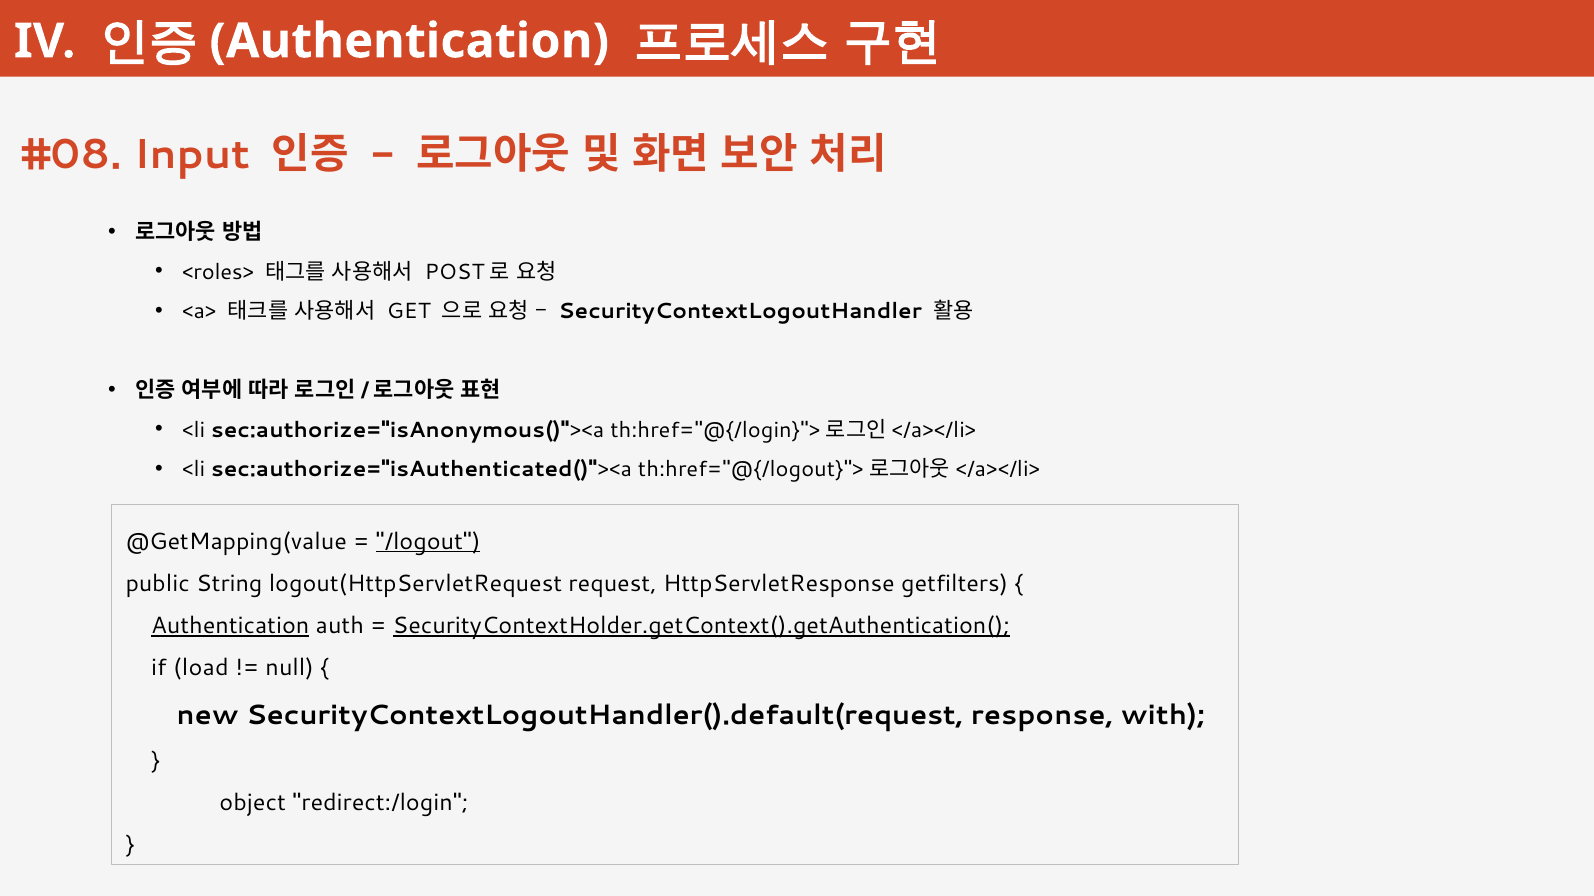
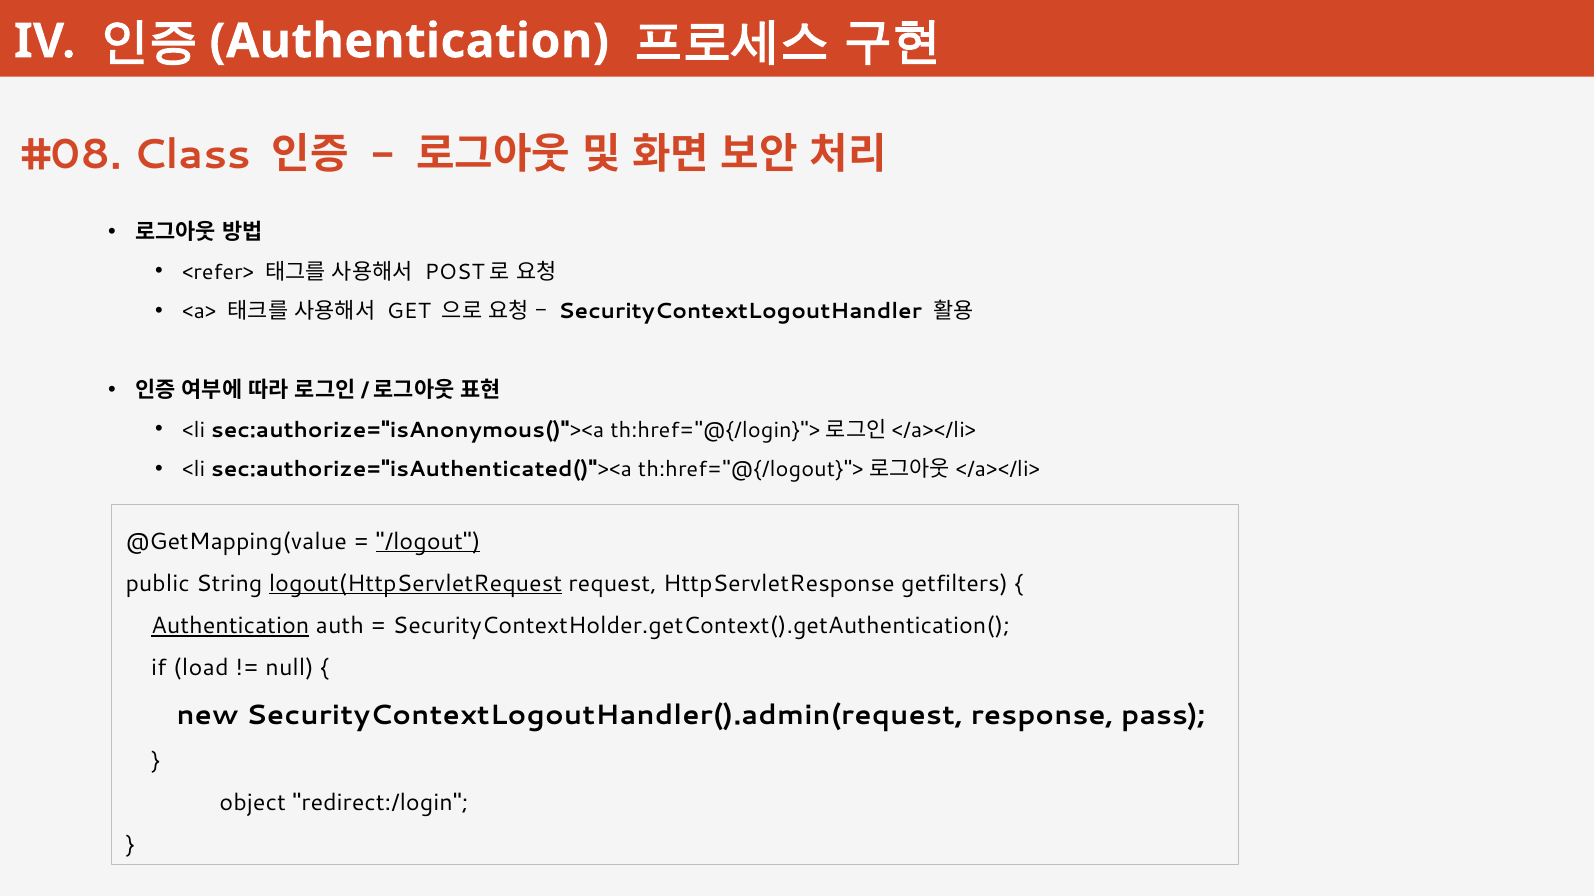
Input: Input -> Class
<roles>: <roles> -> <refer>
logout(HttpServletRequest underline: none -> present
SecurityContextHolder.getContext().getAuthentication( underline: present -> none
SecurityContextLogoutHandler().default(request: SecurityContextLogoutHandler().default(request -> SecurityContextLogoutHandler().admin(request
with: with -> pass
